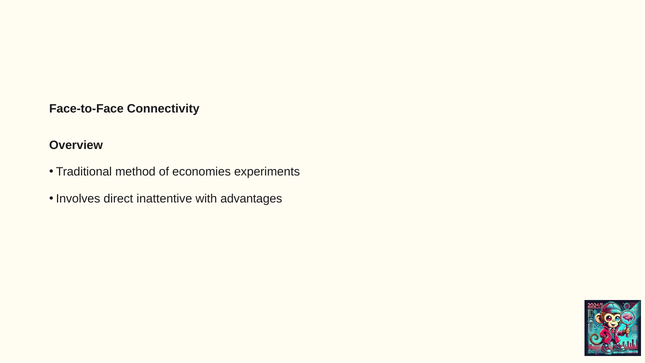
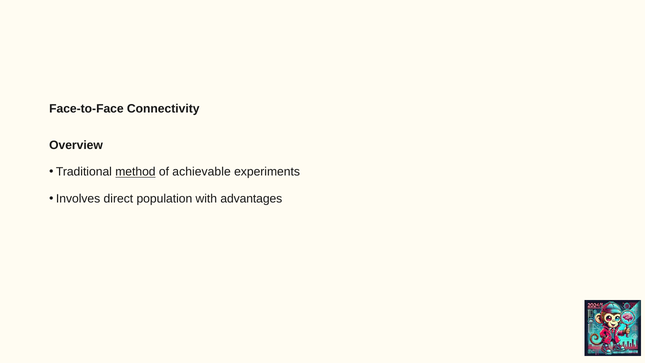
method underline: none -> present
economies: economies -> achievable
inattentive: inattentive -> population
